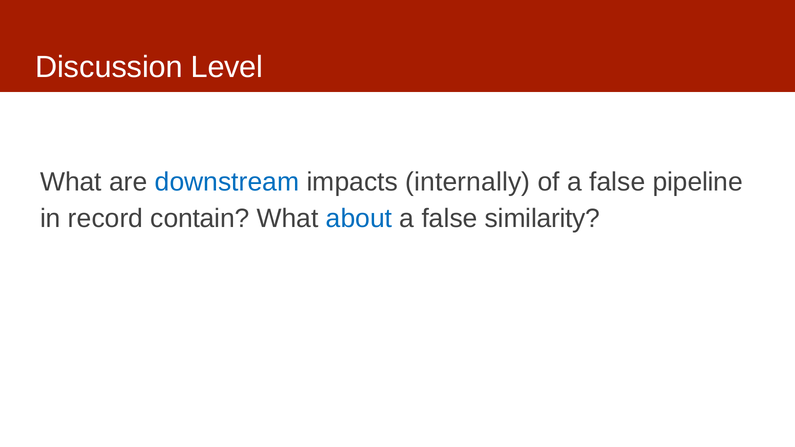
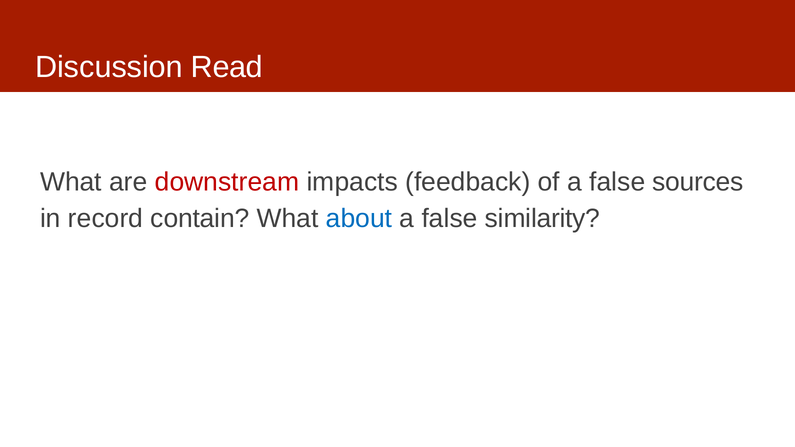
Level: Level -> Read
downstream colour: blue -> red
internally: internally -> feedback
pipeline: pipeline -> sources
